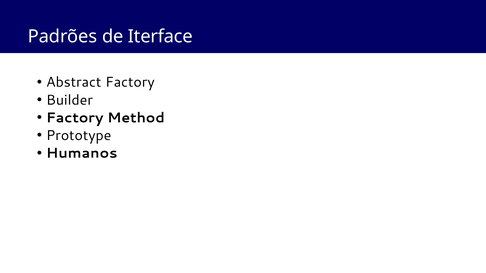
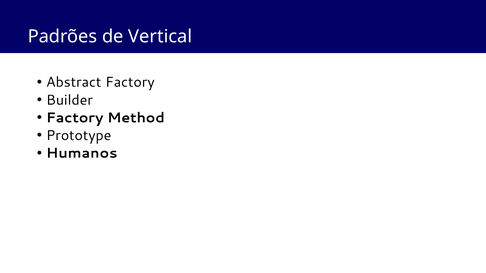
Iterface: Iterface -> Vertical
